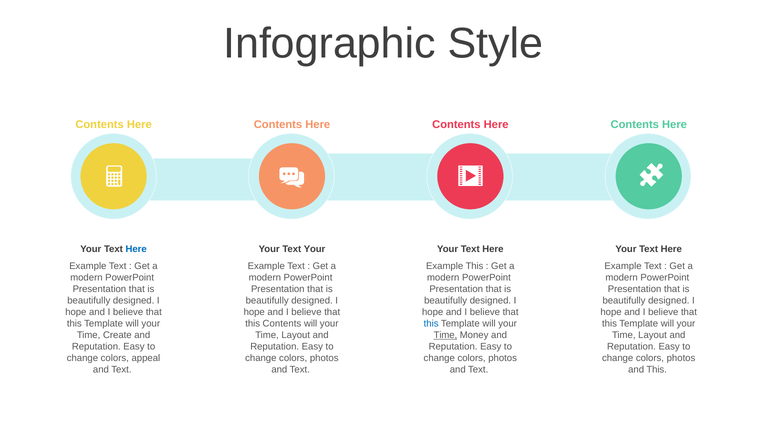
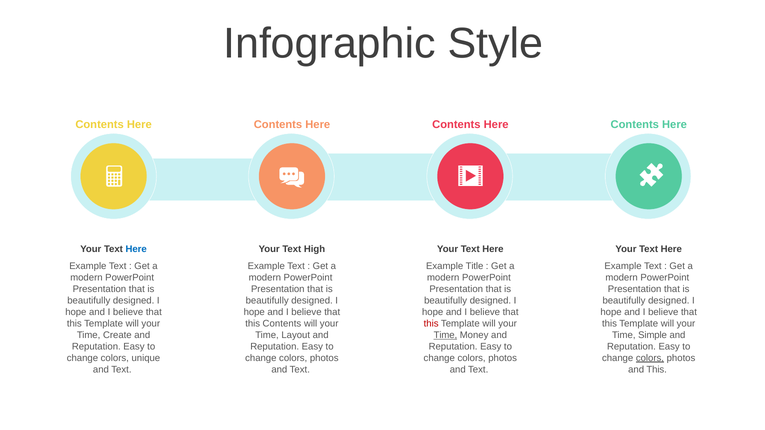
Your Text Your: Your -> High
Example This: This -> Title
this at (431, 324) colour: blue -> red
Layout at (653, 335): Layout -> Simple
appeal: appeal -> unique
colors at (650, 358) underline: none -> present
